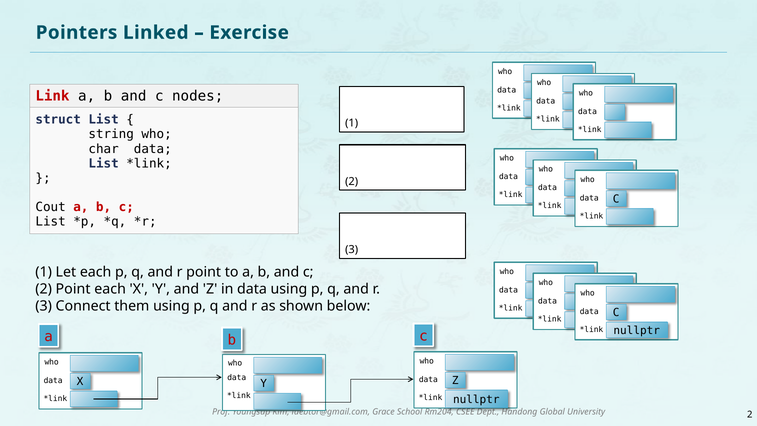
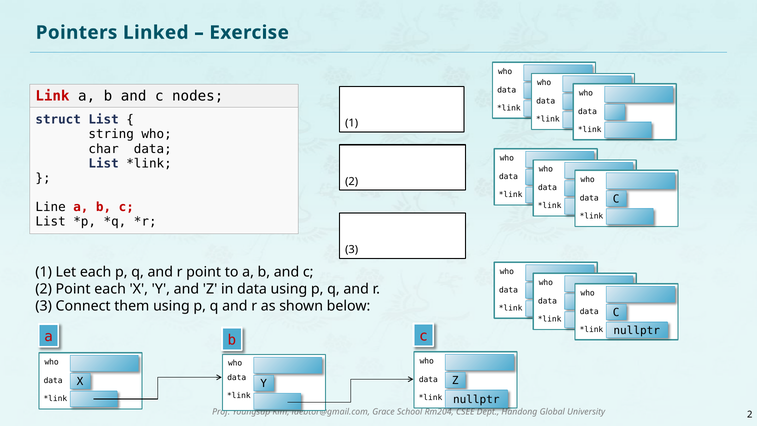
Cout: Cout -> Line
